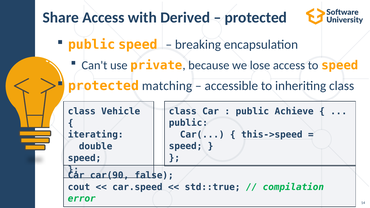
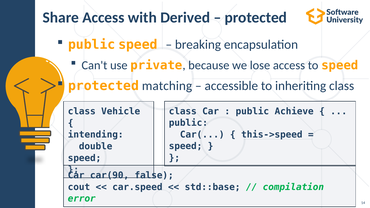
iterating: iterating -> intending
std::true: std::true -> std::base
